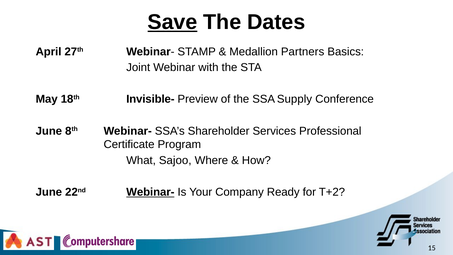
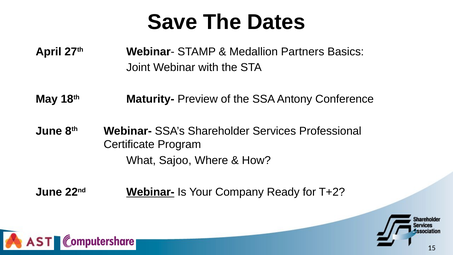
Save underline: present -> none
Invisible-: Invisible- -> Maturity-
Supply: Supply -> Antony
